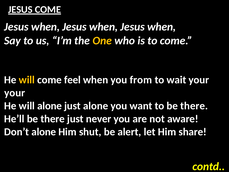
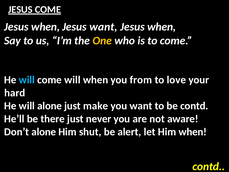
when at (104, 27): when -> want
will at (27, 80) colour: yellow -> light blue
come feel: feel -> will
wait: wait -> love
your at (15, 93): your -> hard
just alone: alone -> make
to be there: there -> contd
Him share: share -> when
